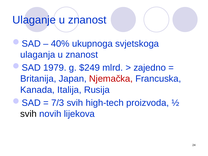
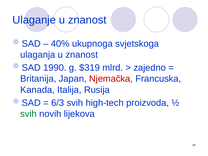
1979: 1979 -> 1990
$249: $249 -> $319
7/3: 7/3 -> 6/3
svih at (28, 114) colour: black -> green
